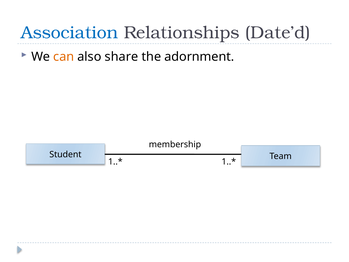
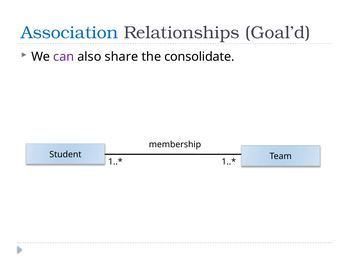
Date’d: Date’d -> Goal’d
can colour: orange -> purple
adornment: adornment -> consolidate
